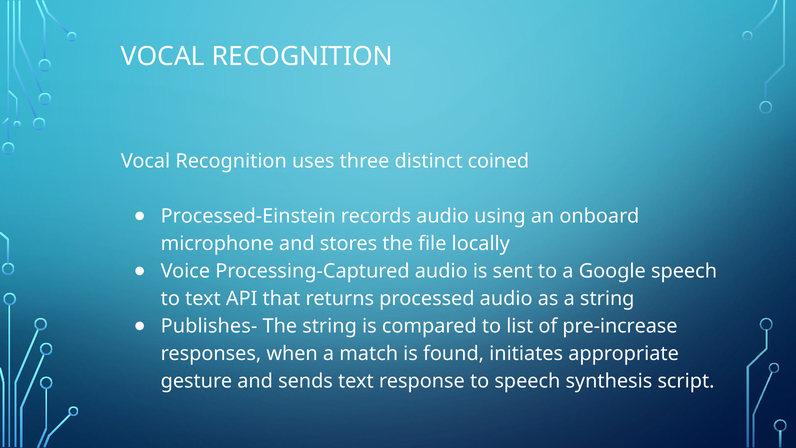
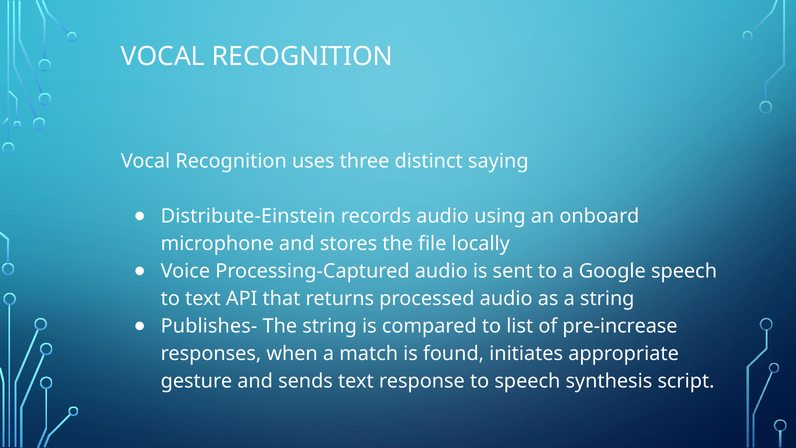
coined: coined -> saying
Processed-Einstein: Processed-Einstein -> Distribute-Einstein
